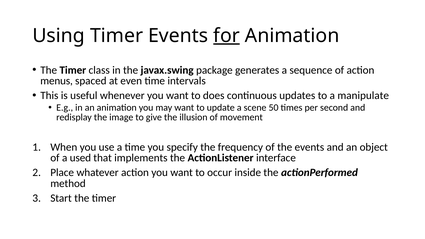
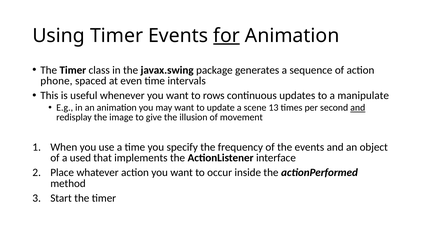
menus: menus -> phone
does: does -> rows
50: 50 -> 13
and at (358, 108) underline: none -> present
